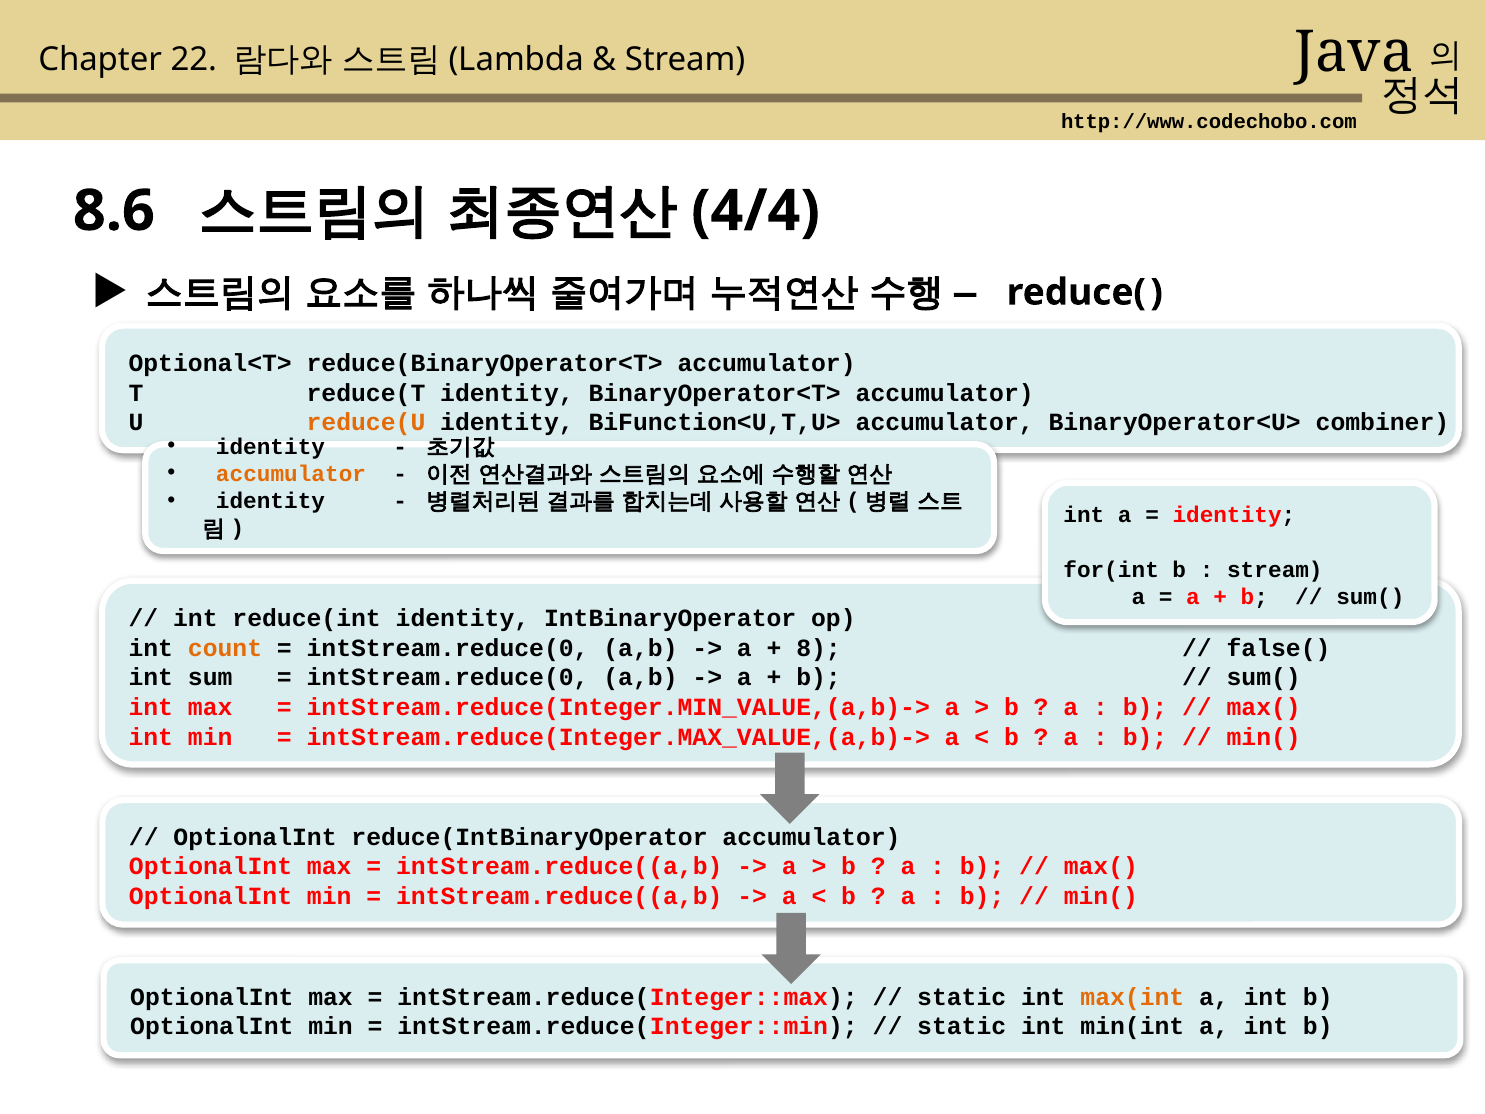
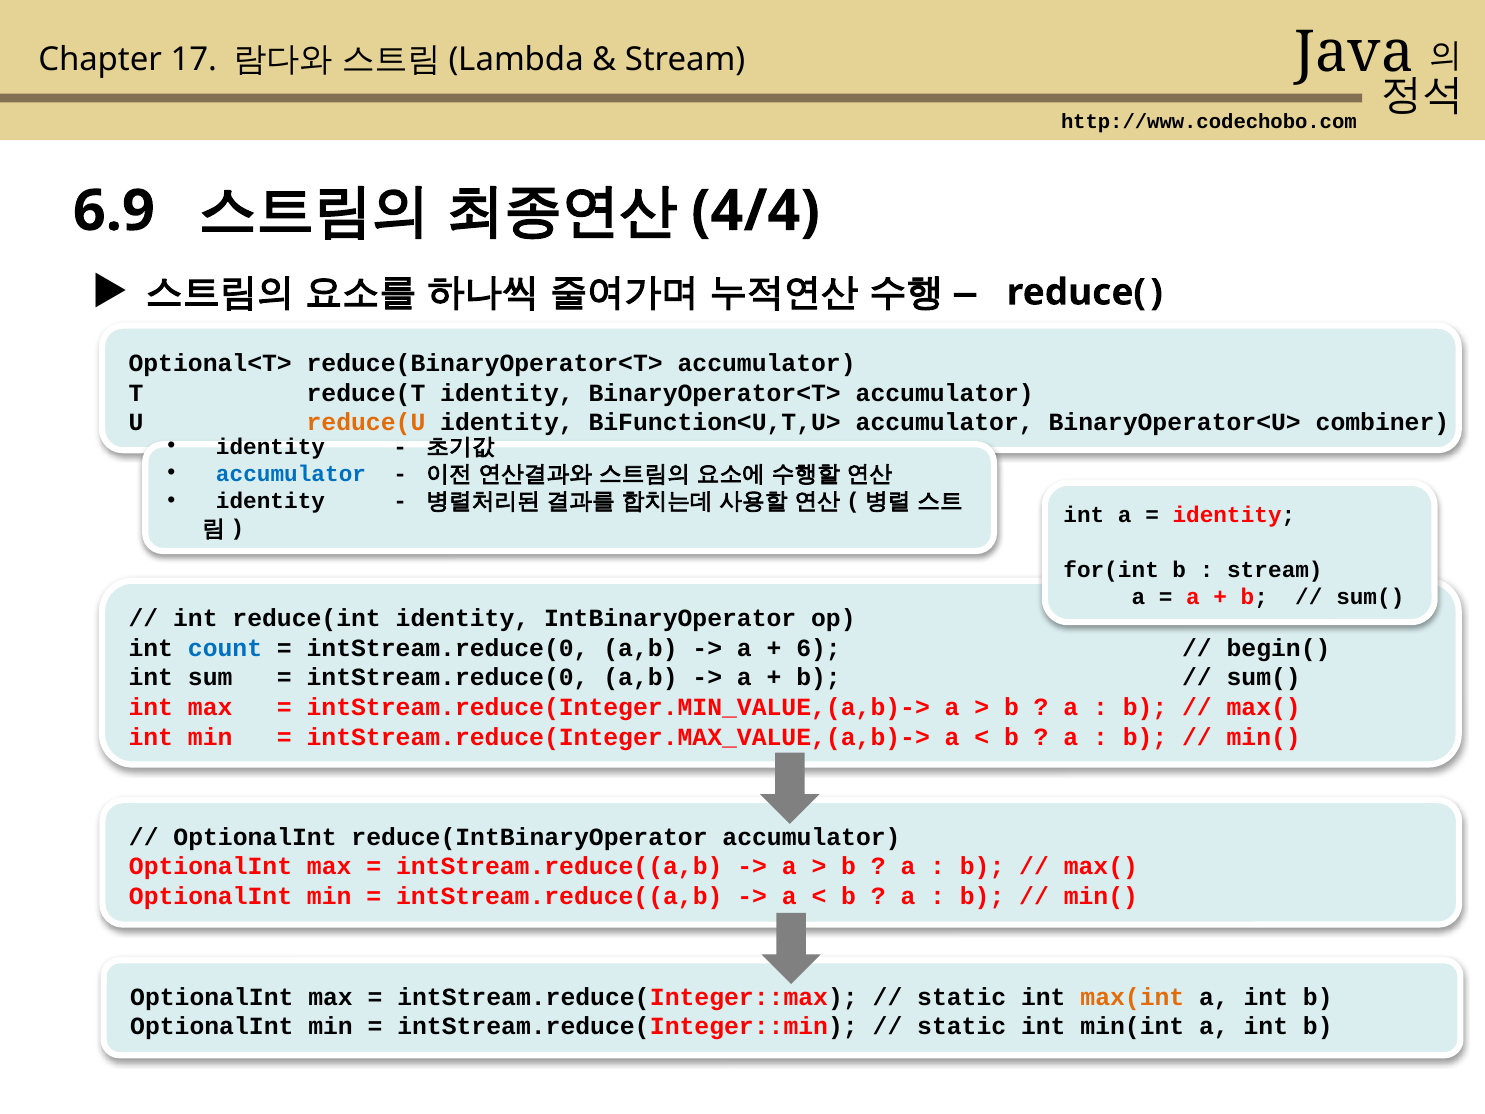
22: 22 -> 17
8.6: 8.6 -> 6.9
accumulator at (291, 474) colour: orange -> blue
count colour: orange -> blue
8: 8 -> 6
false(: false( -> begin(
